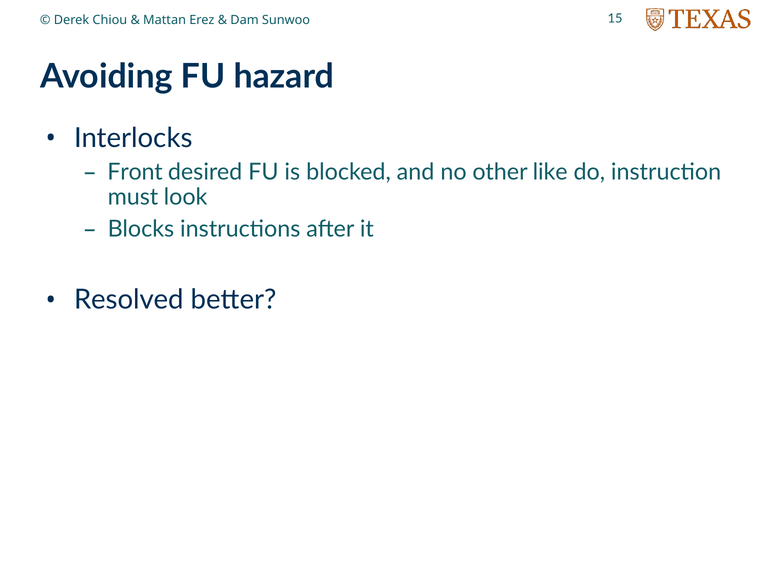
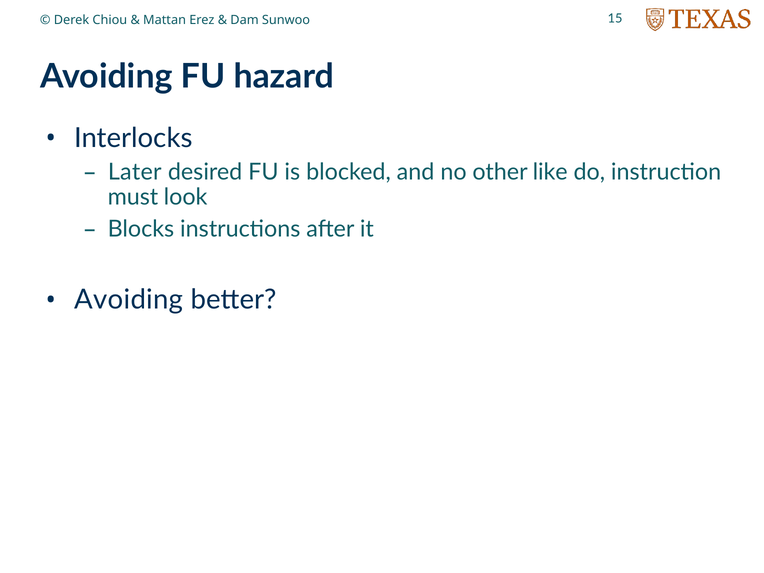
Front: Front -> Later
Resolved at (129, 300): Resolved -> Avoiding
